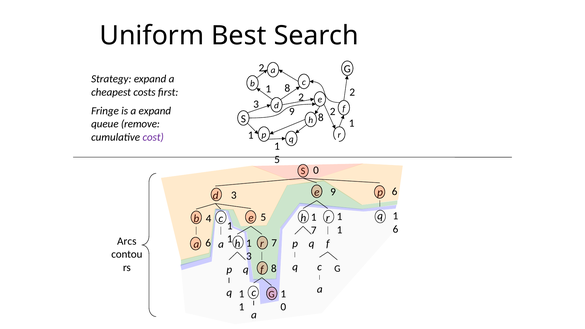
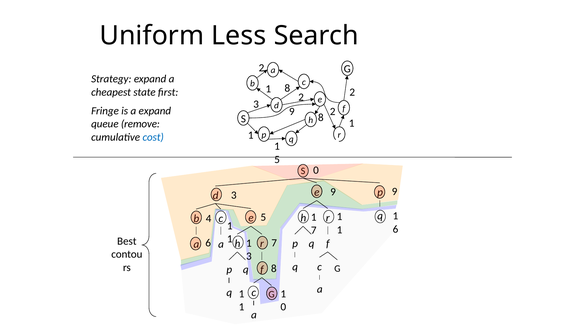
Best: Best -> Less
costs: costs -> state
cost colour: purple -> blue
9 6: 6 -> 9
Arcs: Arcs -> Best
